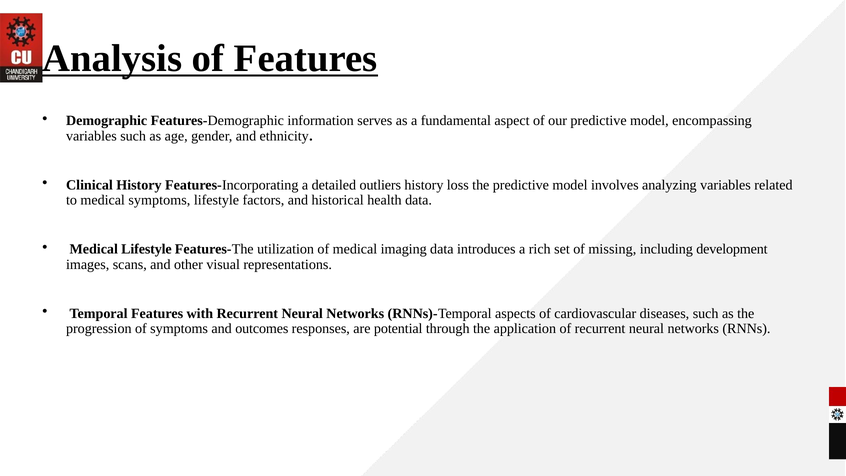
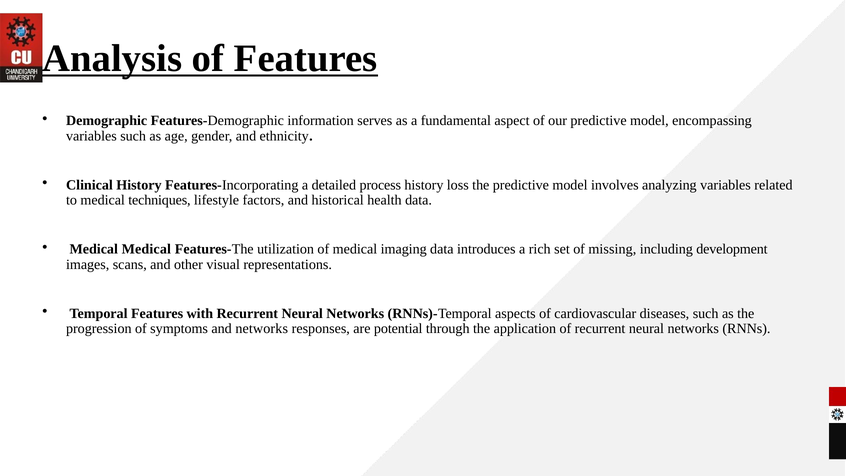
outliers: outliers -> process
medical symptoms: symptoms -> techniques
Medical Lifestyle: Lifestyle -> Medical
and outcomes: outcomes -> networks
